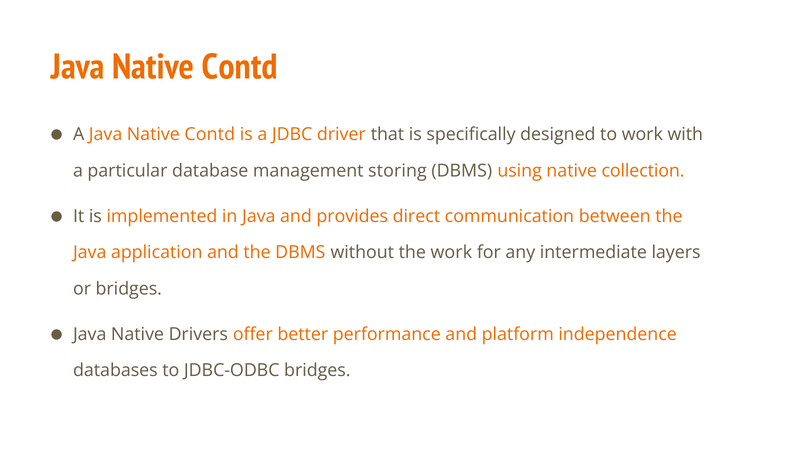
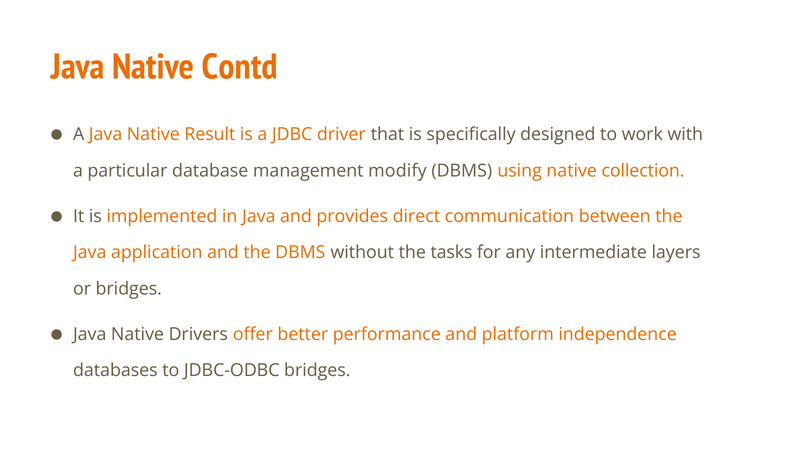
A Java Native Contd: Contd -> Result
storing: storing -> modify
the work: work -> tasks
